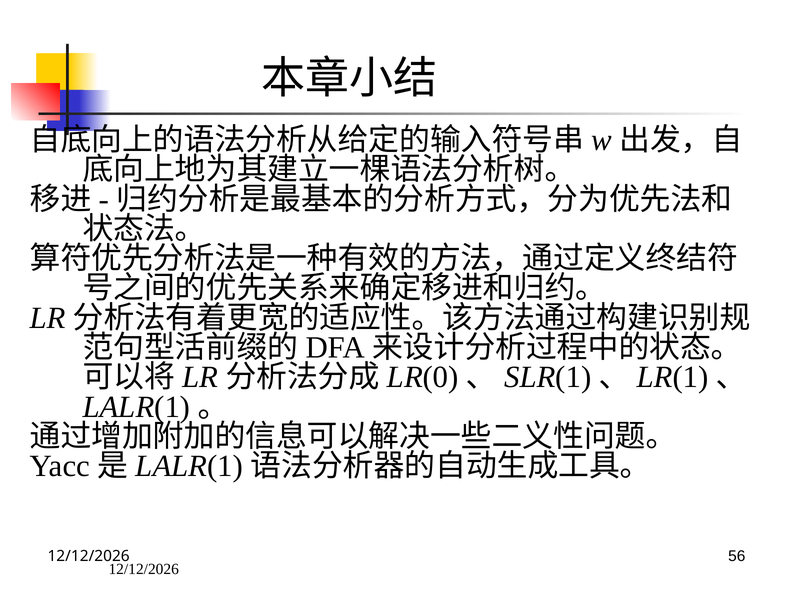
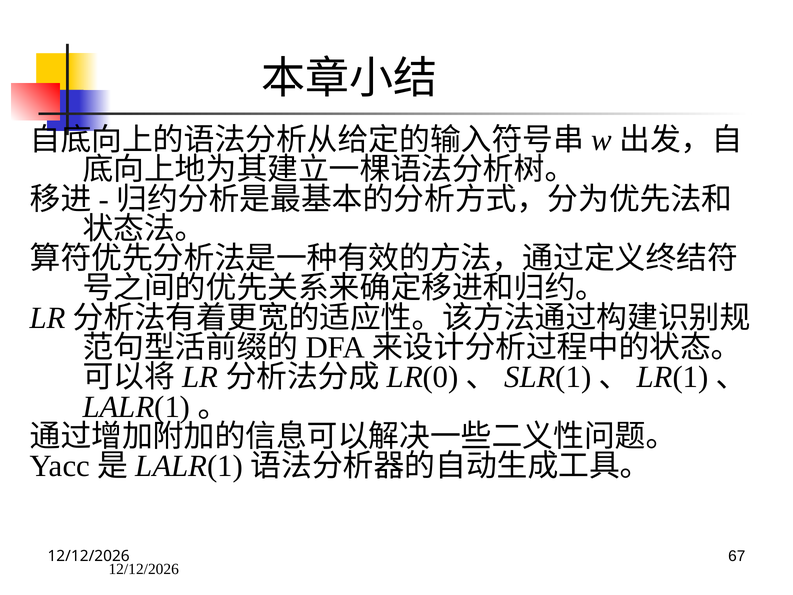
56: 56 -> 67
